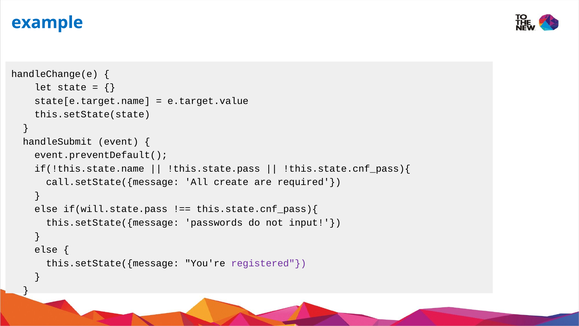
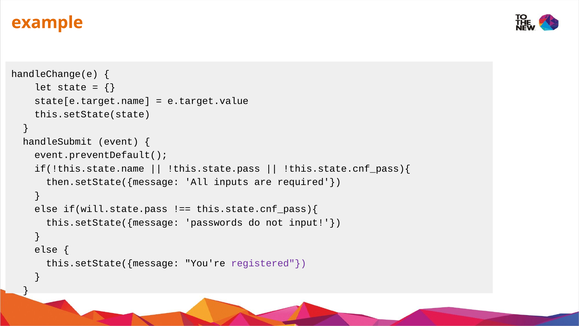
example colour: blue -> orange
call.setState({message: call.setState({message -> then.setState({message
create: create -> inputs
